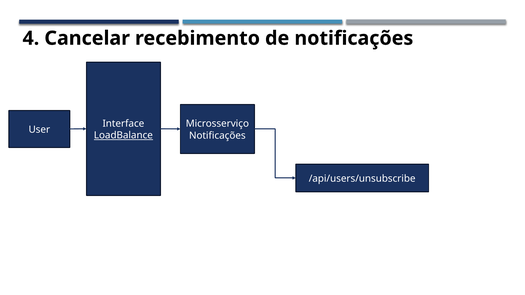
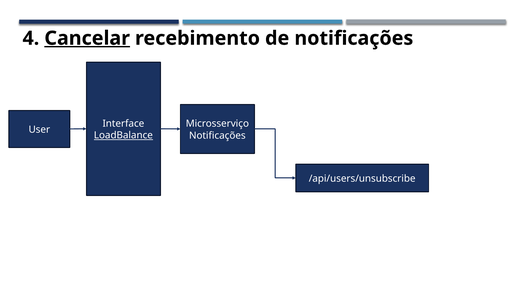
Cancelar underline: none -> present
